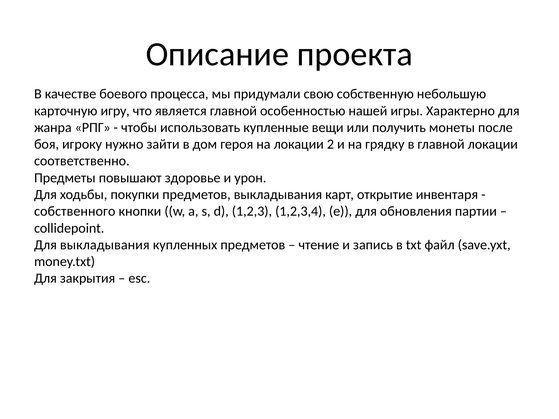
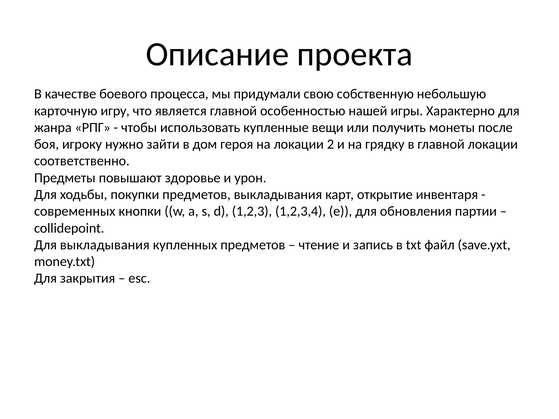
собственного: собственного -> современных
